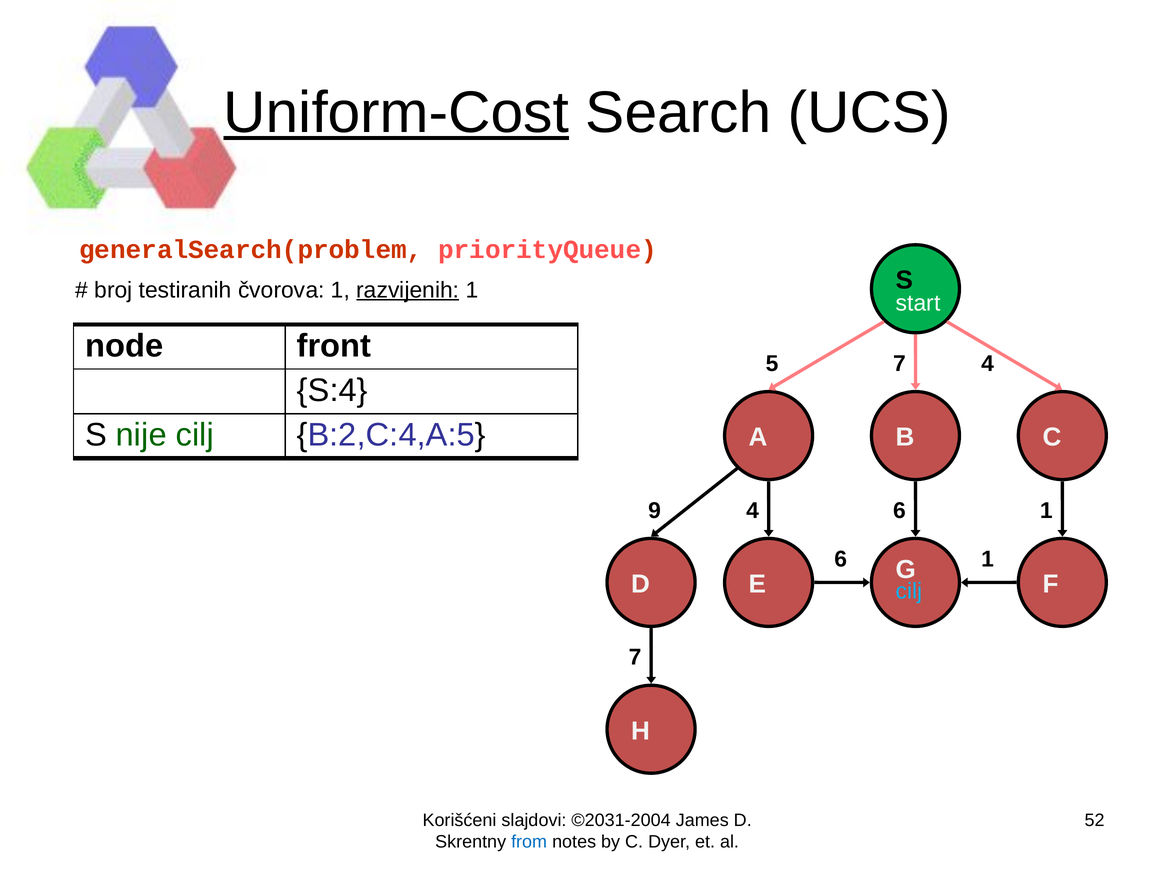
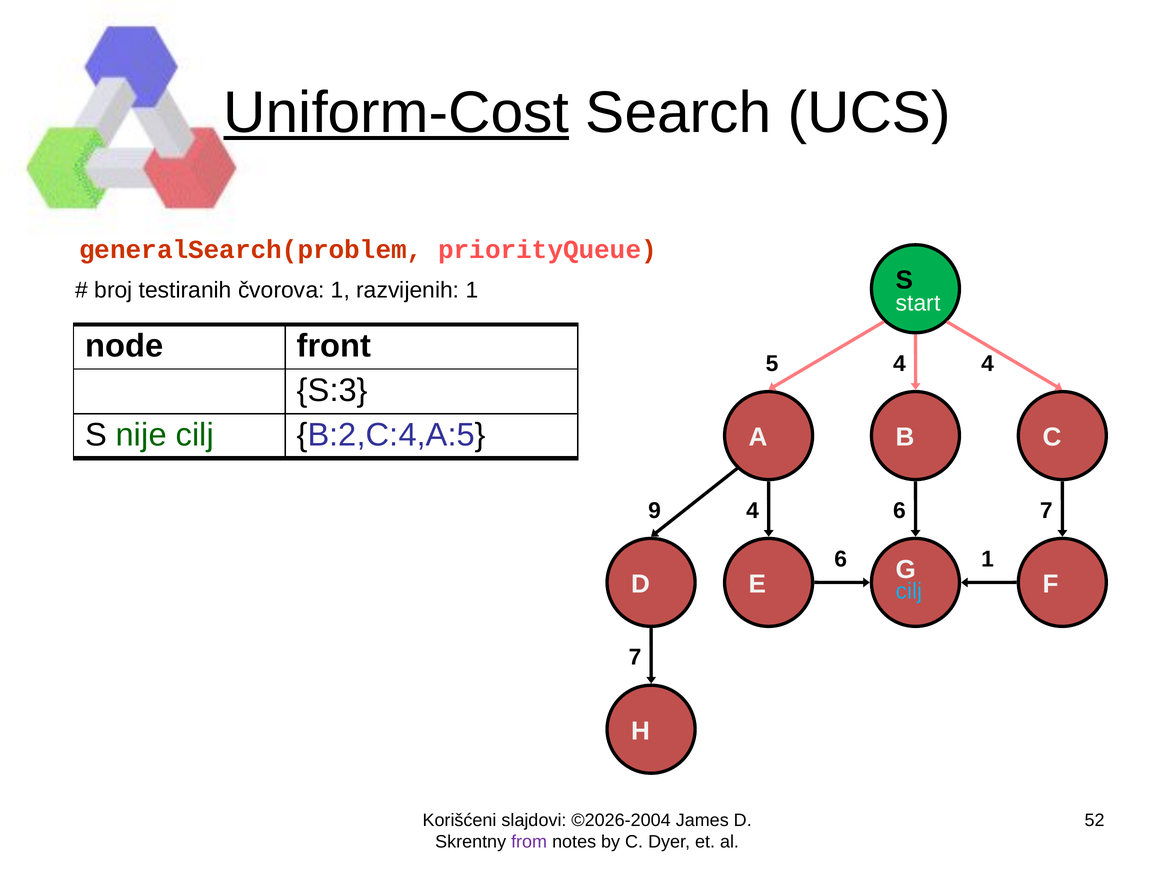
razvijenih underline: present -> none
5 7: 7 -> 4
S:4: S:4 -> S:3
6 1: 1 -> 7
©2031-2004: ©2031-2004 -> ©2026-2004
from colour: blue -> purple
